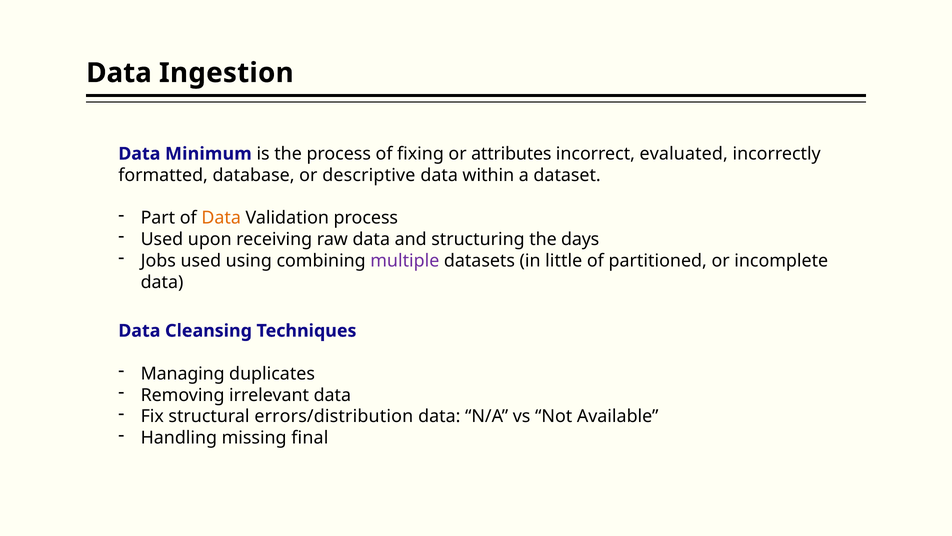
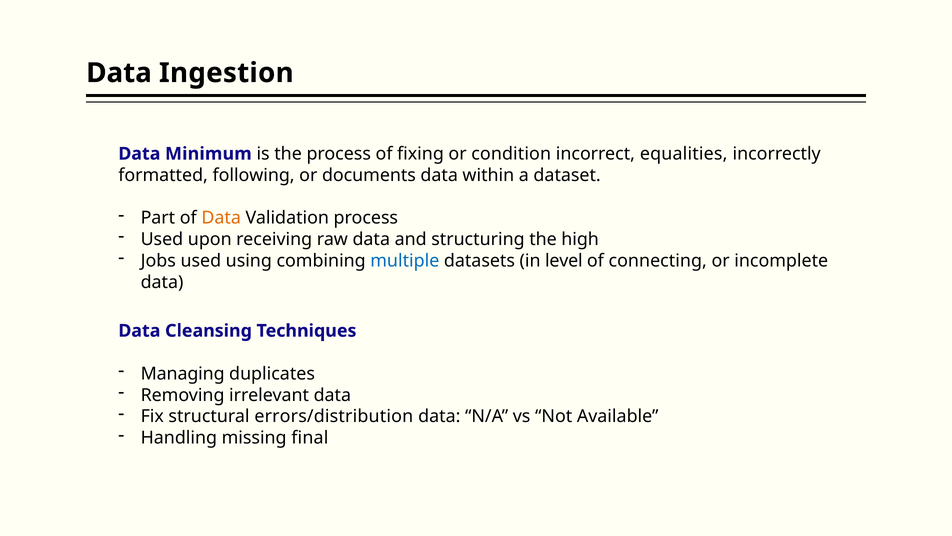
attributes: attributes -> condition
evaluated: evaluated -> equalities
database: database -> following
descriptive: descriptive -> documents
days: days -> high
multiple colour: purple -> blue
little: little -> level
partitioned: partitioned -> connecting
